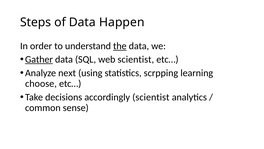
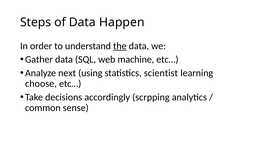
Gather underline: present -> none
web scientist: scientist -> machine
scrpping: scrpping -> scientist
accordingly scientist: scientist -> scrpping
